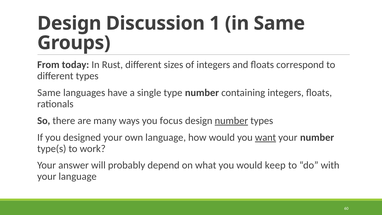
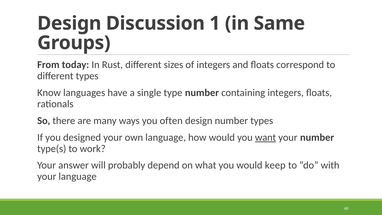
Same at (49, 93): Same -> Know
focus: focus -> often
number at (231, 121) underline: present -> none
